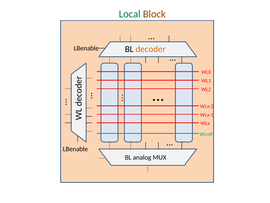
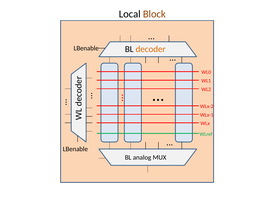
Local colour: green -> black
